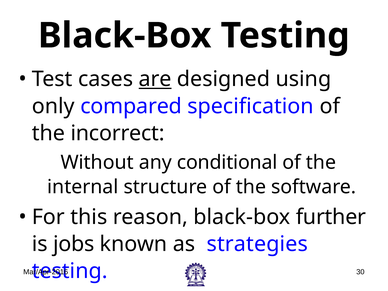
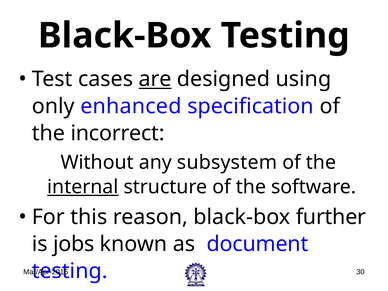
compared: compared -> enhanced
conditional: conditional -> subsystem
internal underline: none -> present
strategies: strategies -> document
